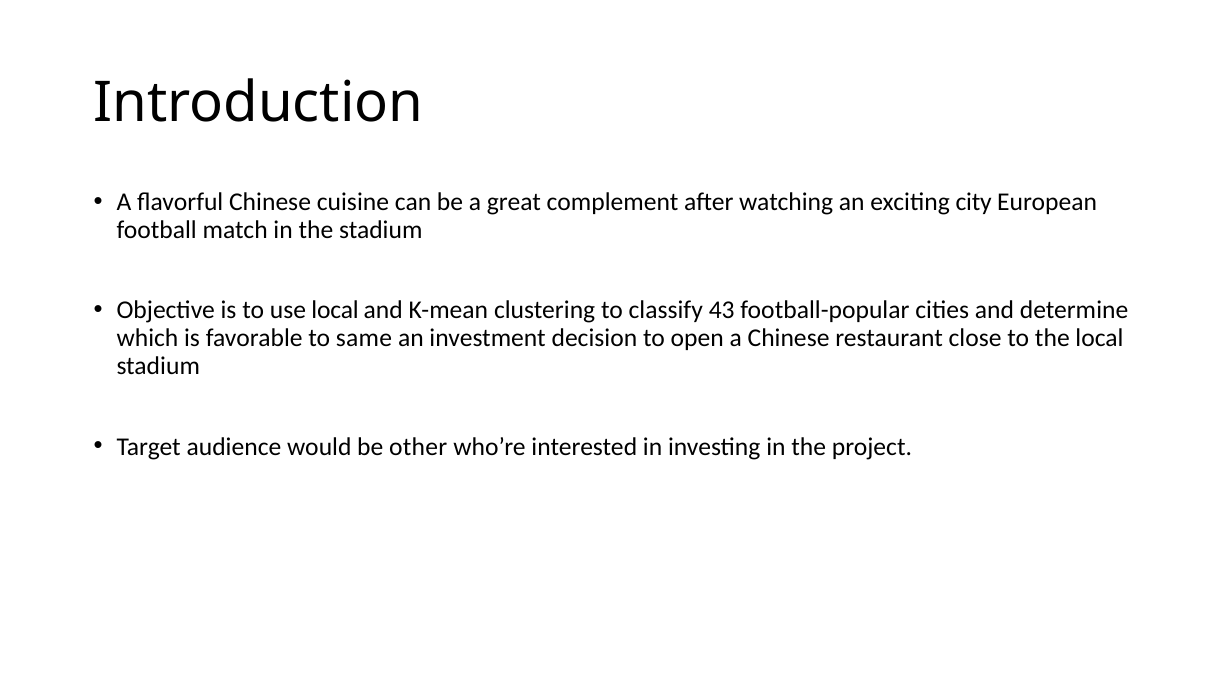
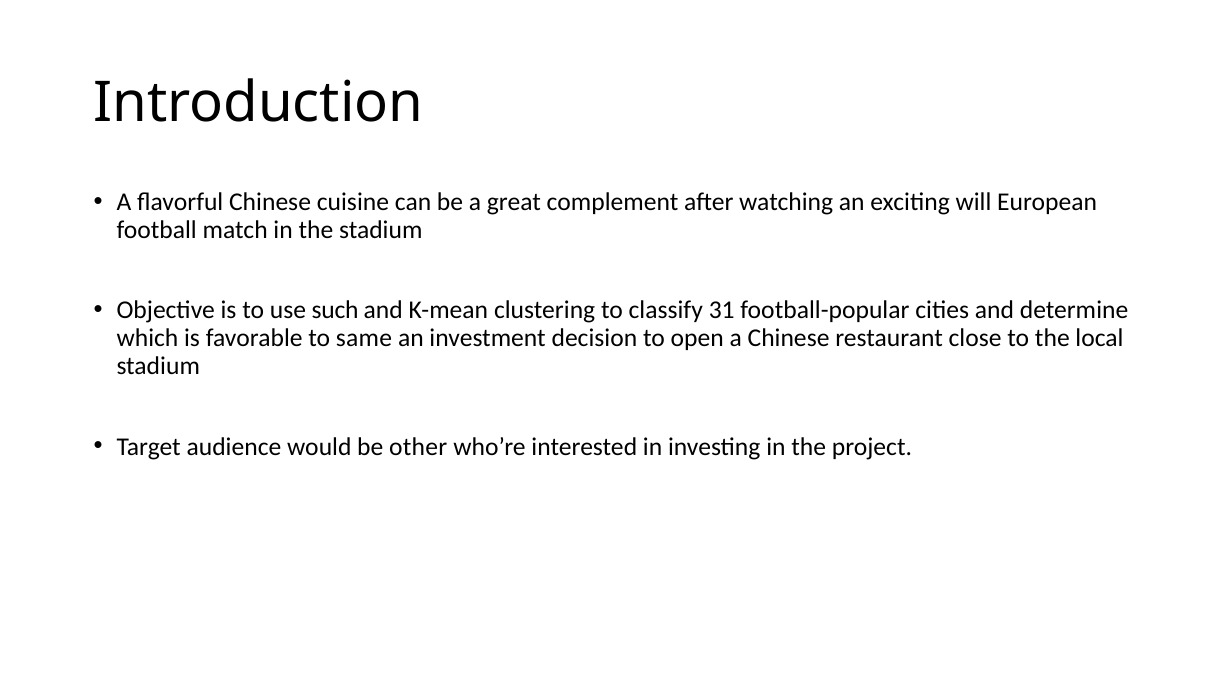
city: city -> will
use local: local -> such
43: 43 -> 31
